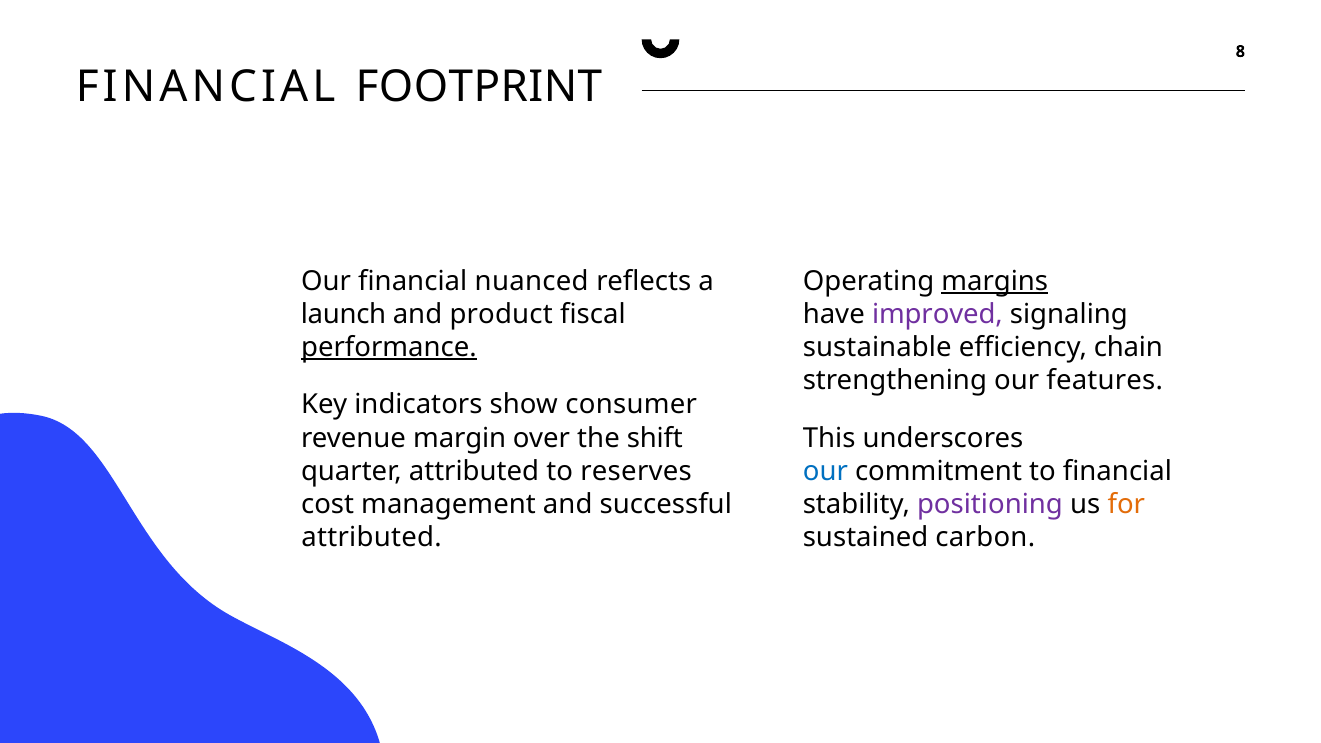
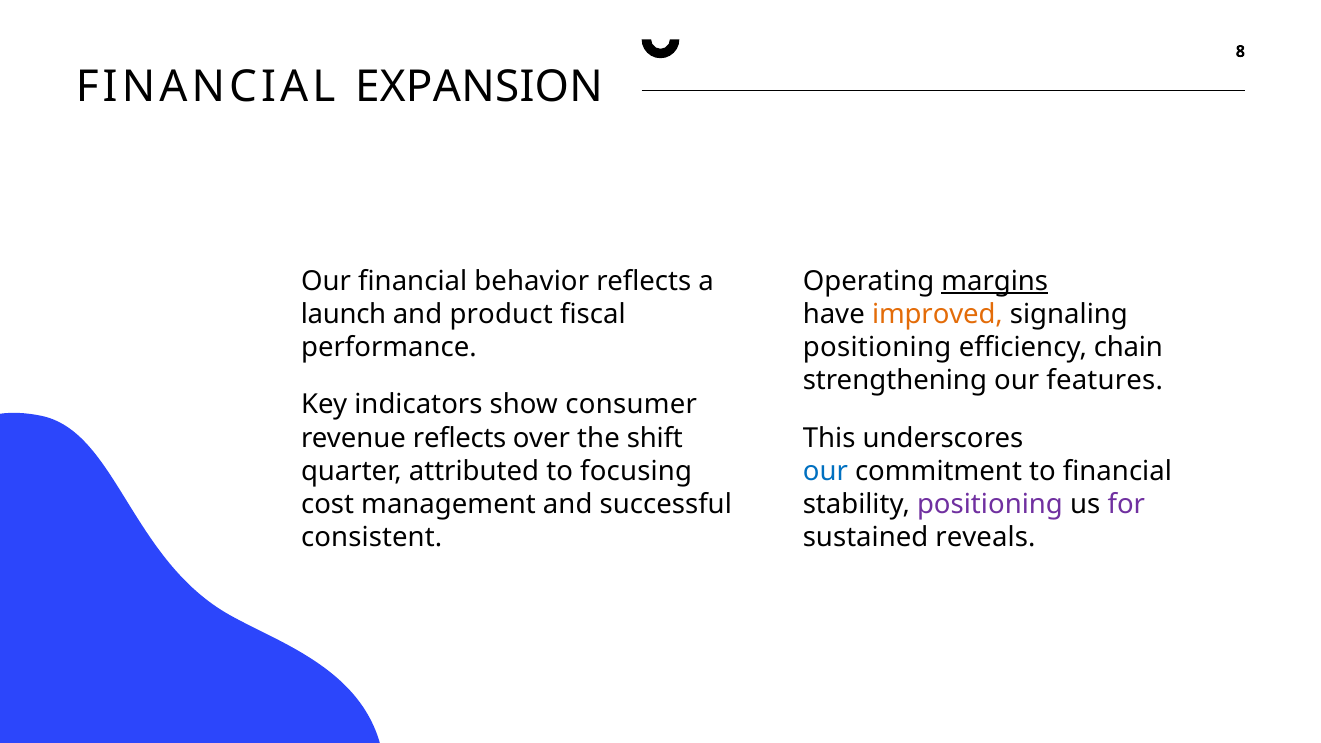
FOOTPRINT: FOOTPRINT -> EXPANSION
nuanced: nuanced -> behavior
improved colour: purple -> orange
performance underline: present -> none
sustainable at (877, 347): sustainable -> positioning
revenue margin: margin -> reflects
reserves: reserves -> focusing
for colour: orange -> purple
attributed at (372, 537): attributed -> consistent
carbon: carbon -> reveals
